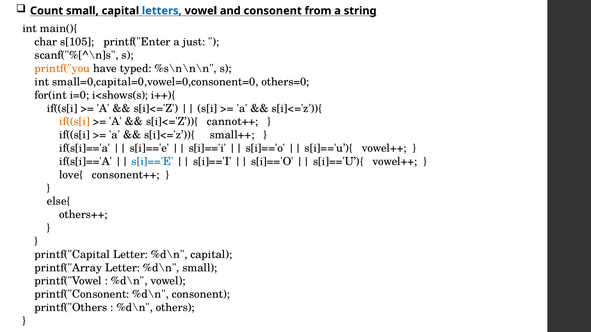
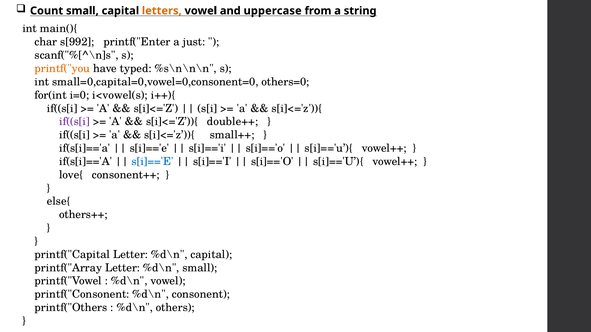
letters colour: blue -> orange
and consonent: consonent -> uppercase
s[105: s[105 -> s[992
i<shows(s: i<shows(s -> i<vowel(s
if((s[i at (75, 122) colour: orange -> purple
cannot++: cannot++ -> double++
